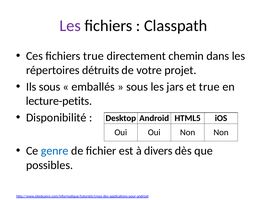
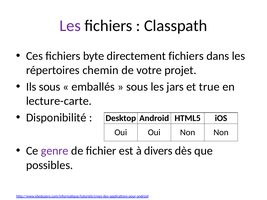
fichiers true: true -> byte
directement chemin: chemin -> fichiers
détruits: détruits -> chemin
lecture-petits: lecture-petits -> lecture-carte
genre colour: blue -> purple
